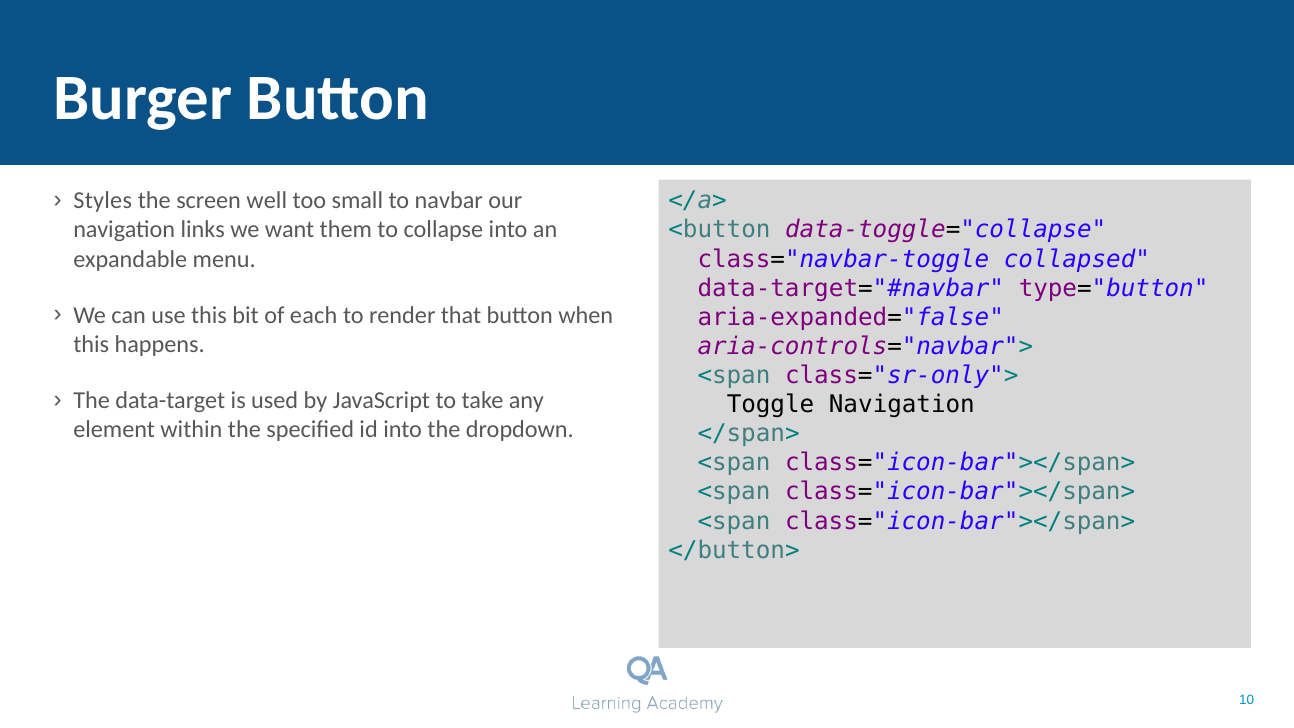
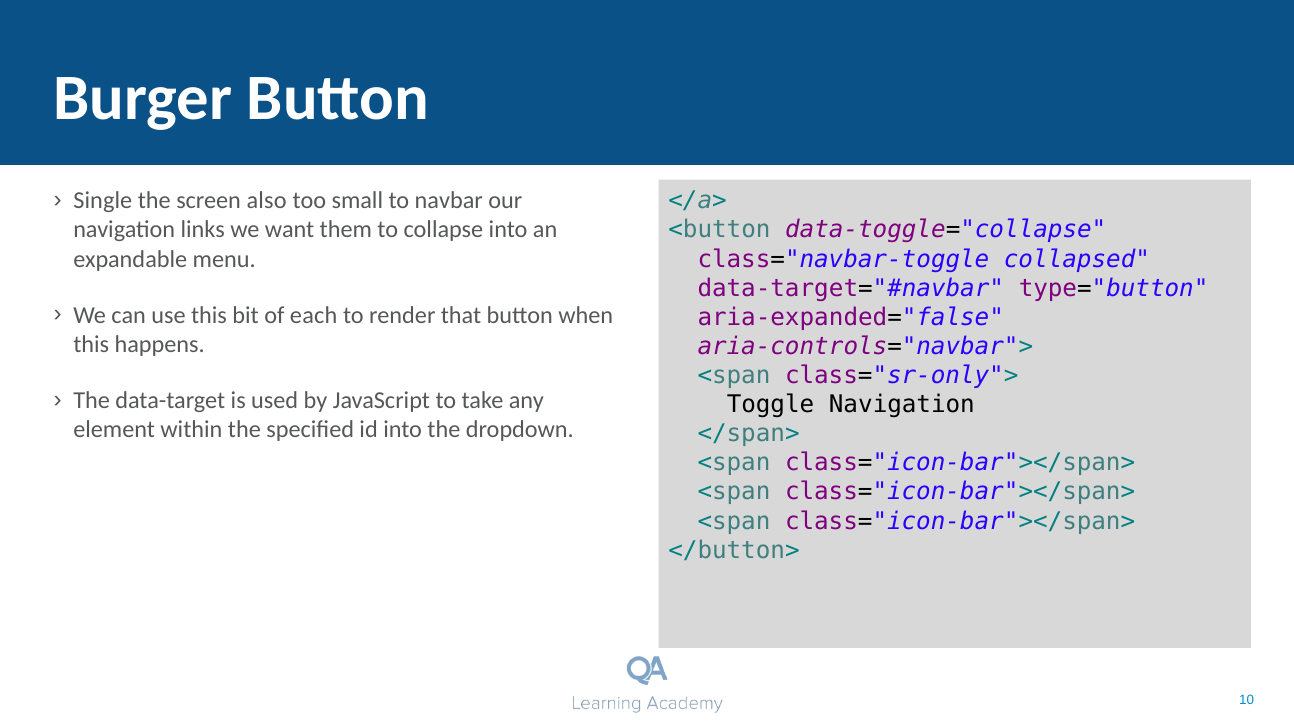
Styles: Styles -> Single
well: well -> also
